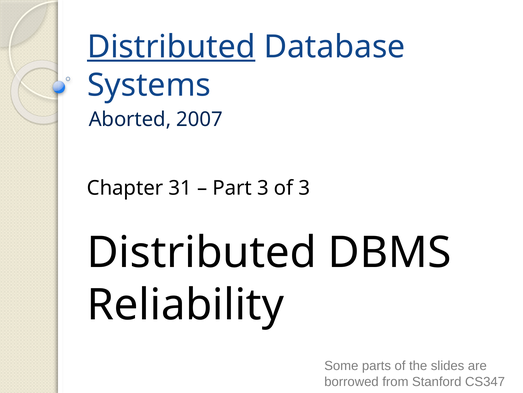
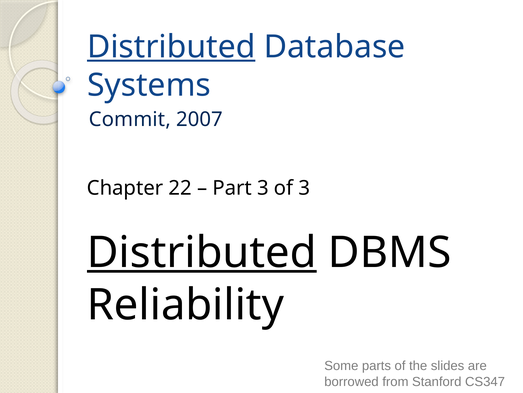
Aborted: Aborted -> Commit
31: 31 -> 22
Distributed at (202, 252) underline: none -> present
